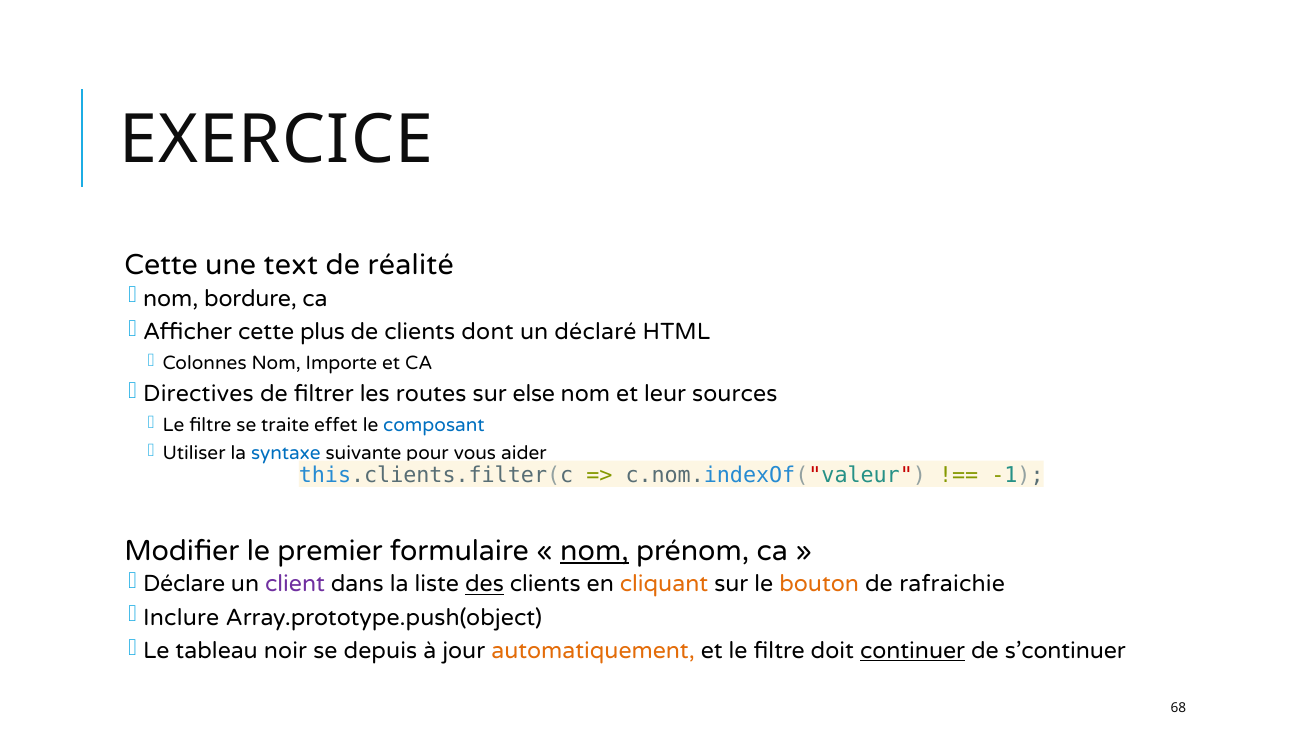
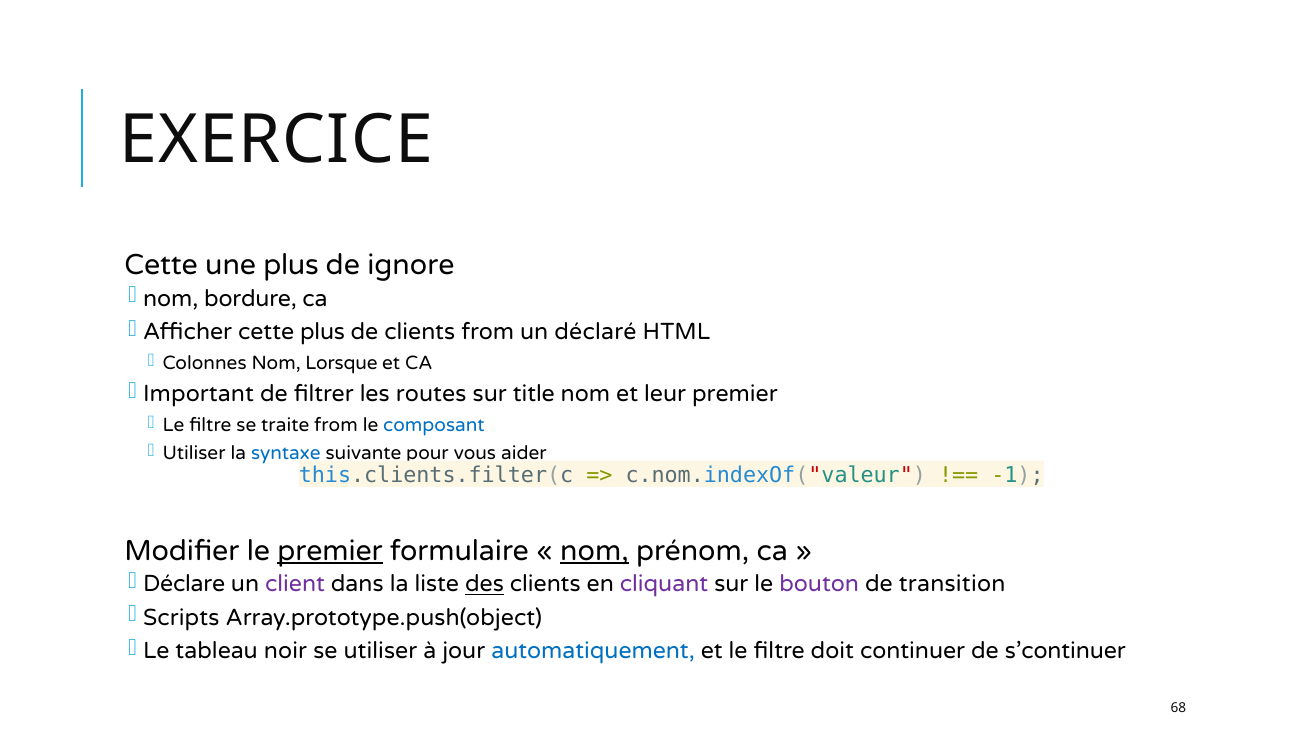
une text: text -> plus
réalité: réalité -> ignore
clients dont: dont -> from
Importe: Importe -> Lorsque
Directives: Directives -> Important
else: else -> title
leur sources: sources -> premier
traite effet: effet -> from
premier at (330, 551) underline: none -> present
cliquant colour: orange -> purple
bouton colour: orange -> purple
rafraichie: rafraichie -> transition
Inclure: Inclure -> Scripts
se depuis: depuis -> utiliser
automatiquement colour: orange -> blue
continuer underline: present -> none
